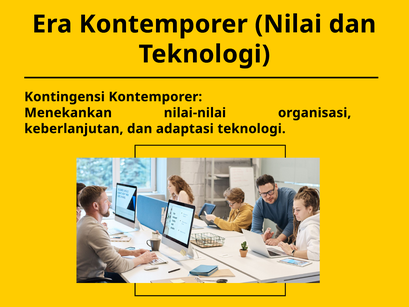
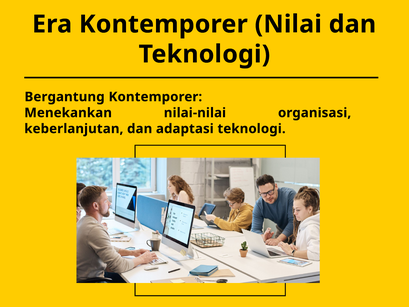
Kontingensi: Kontingensi -> Bergantung
